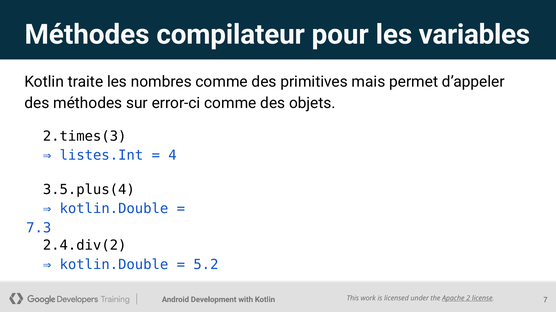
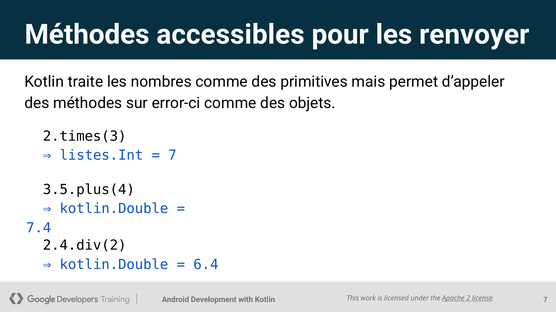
compilateur: compilateur -> accessibles
variables: variables -> renvoyer
4 at (172, 156): 4 -> 7
7.3: 7.3 -> 7.4
5.2: 5.2 -> 6.4
